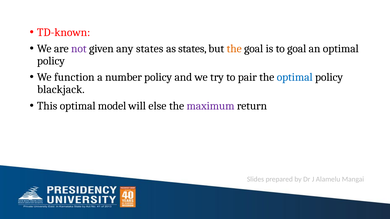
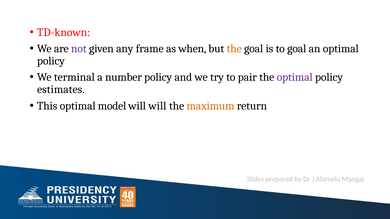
any states: states -> frame
as states: states -> when
function: function -> terminal
optimal at (295, 77) colour: blue -> purple
blackjack: blackjack -> estimates
will else: else -> will
maximum colour: purple -> orange
